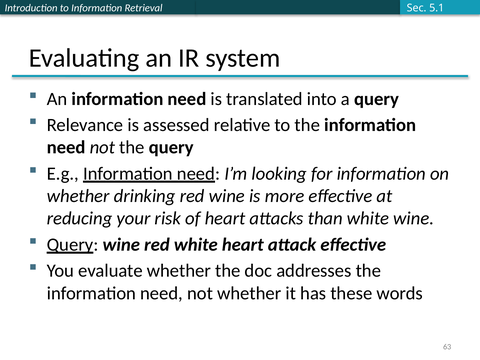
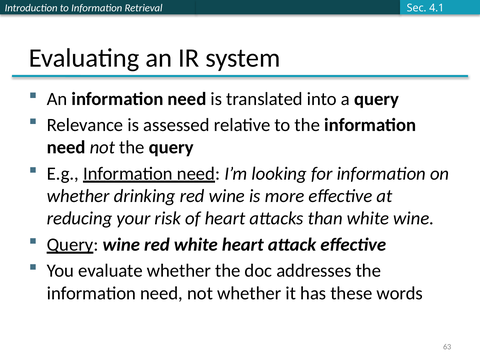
5.1: 5.1 -> 4.1
